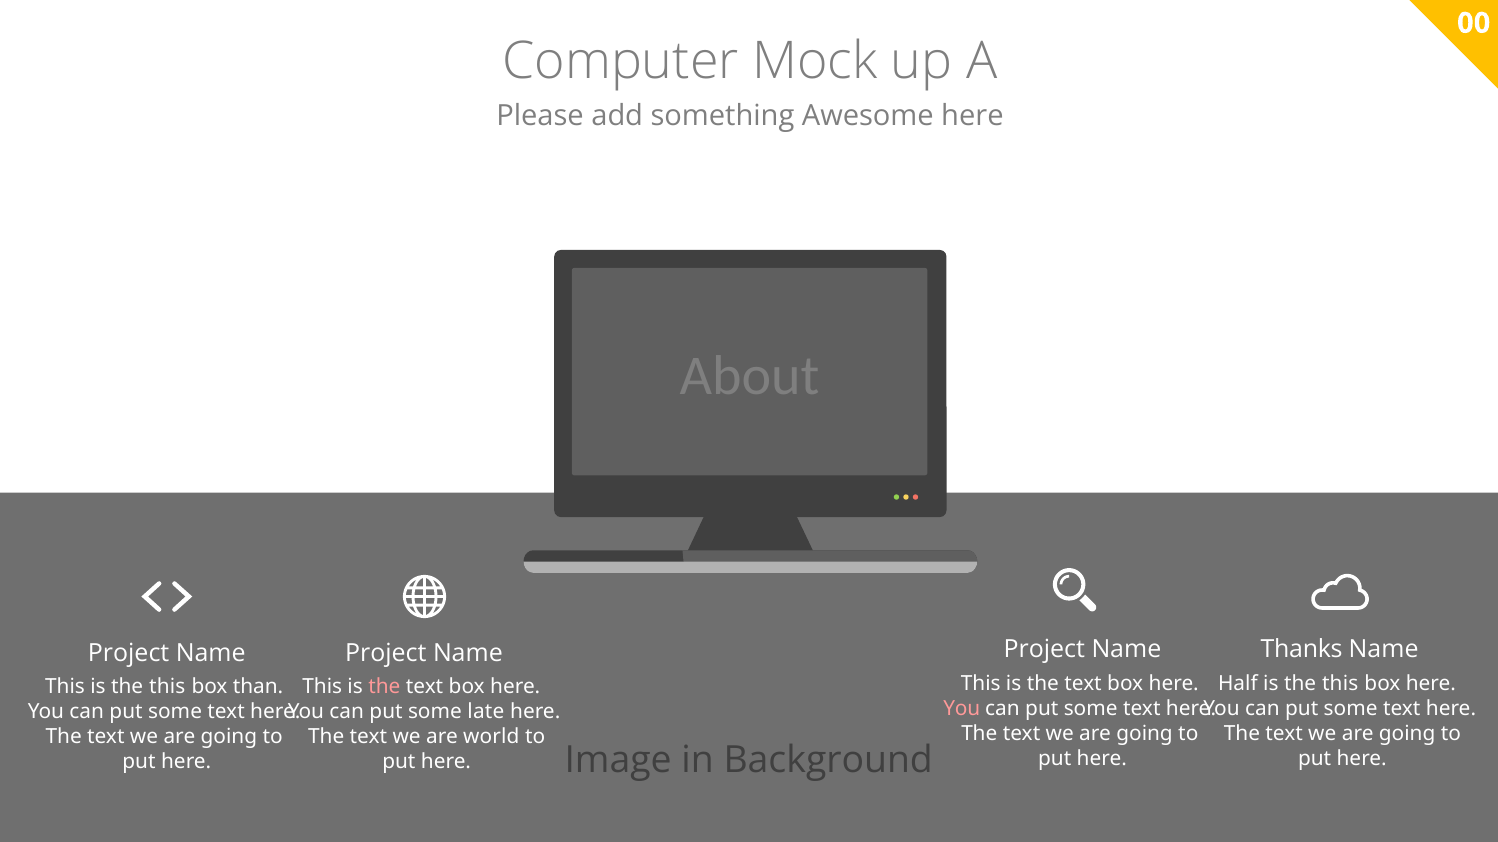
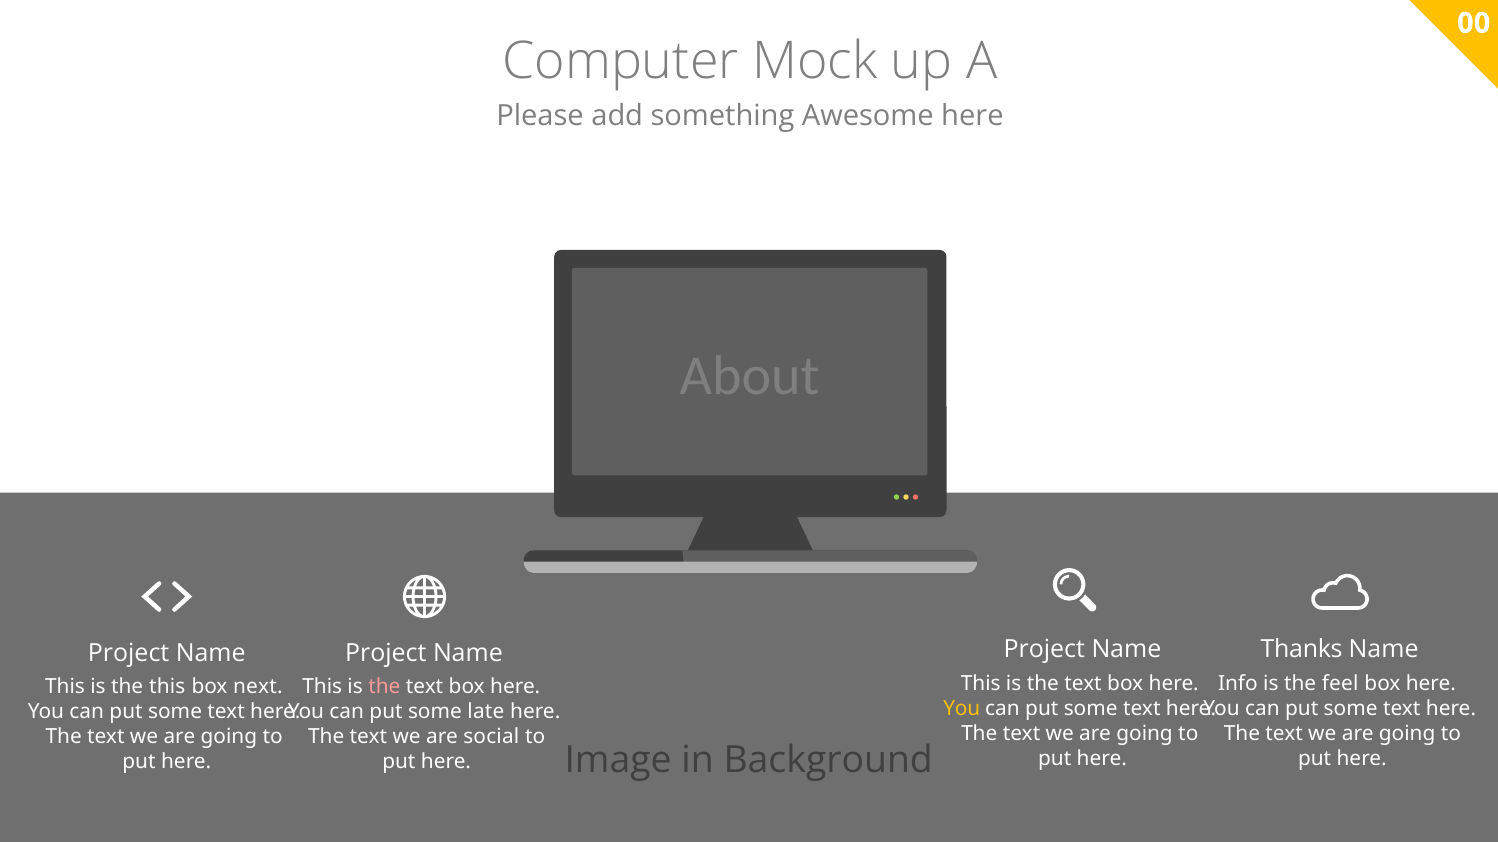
Half: Half -> Info
this at (1340, 684): this -> feel
than: than -> next
You at (962, 709) colour: pink -> yellow
world: world -> social
